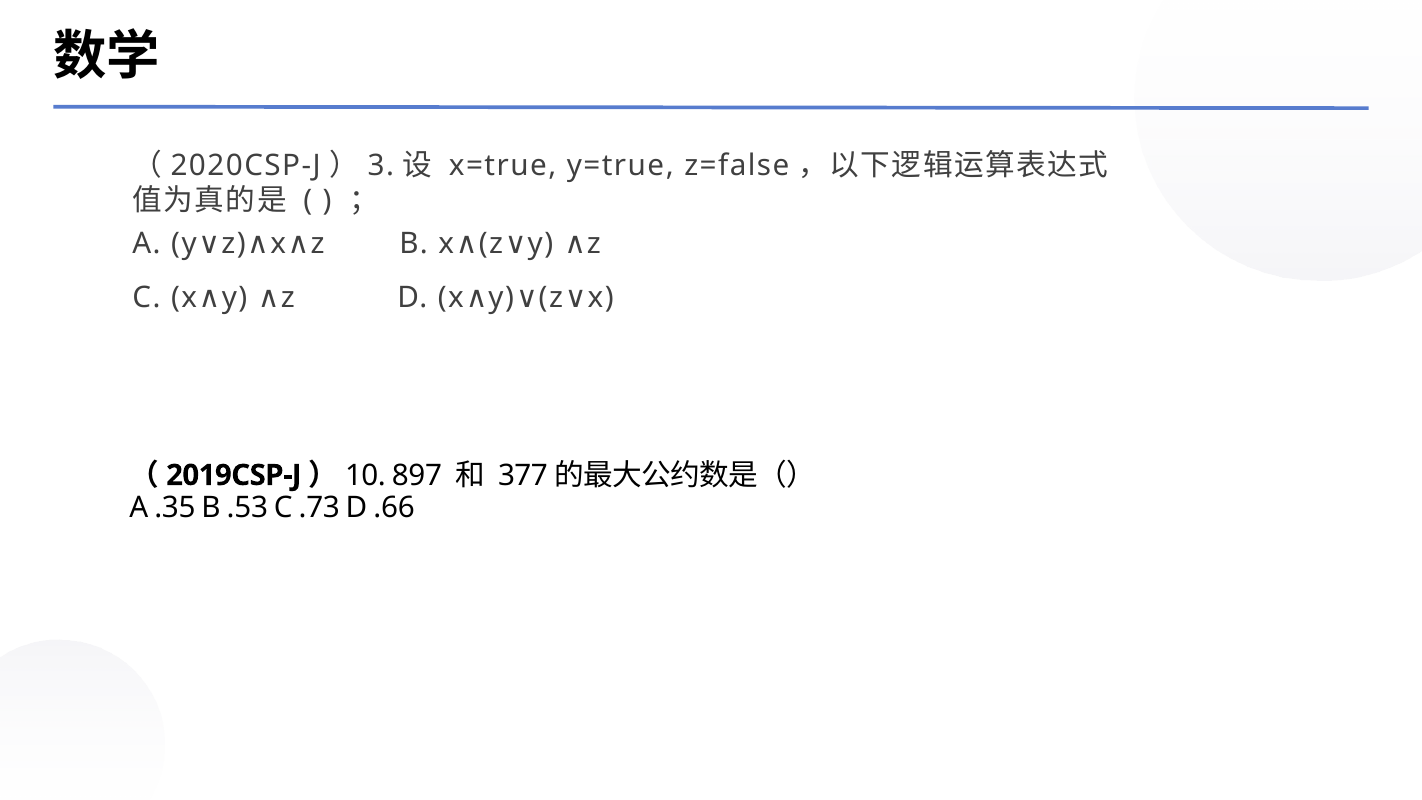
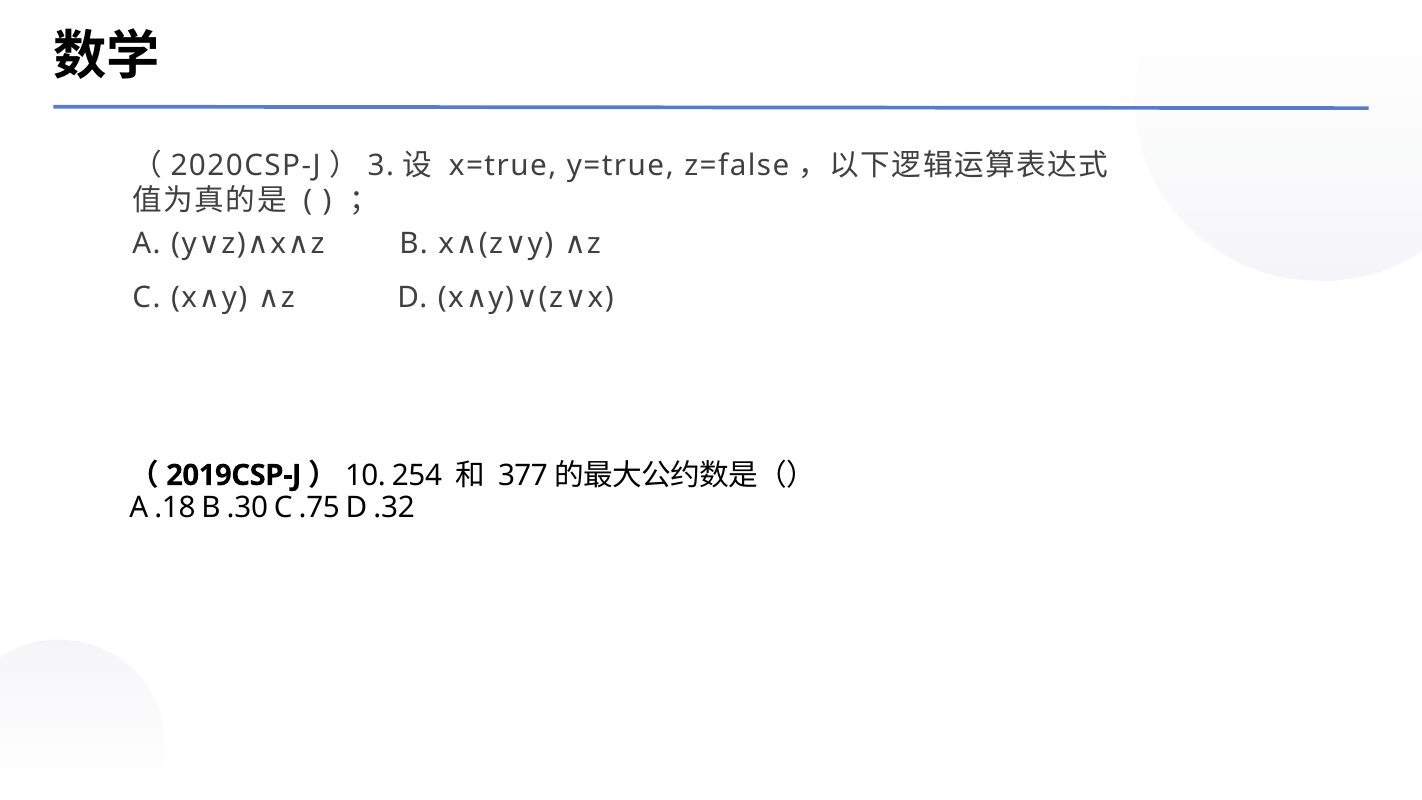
897: 897 -> 254
.35: .35 -> .18
.53: .53 -> .30
.73: .73 -> .75
.66: .66 -> .32
